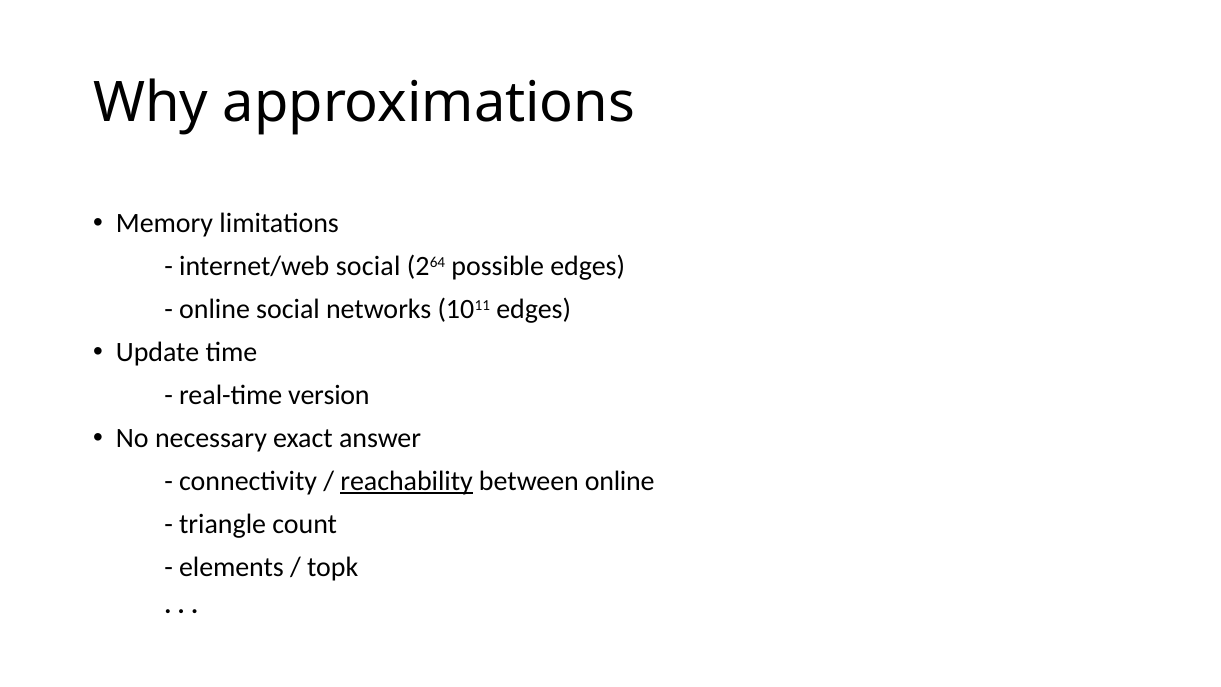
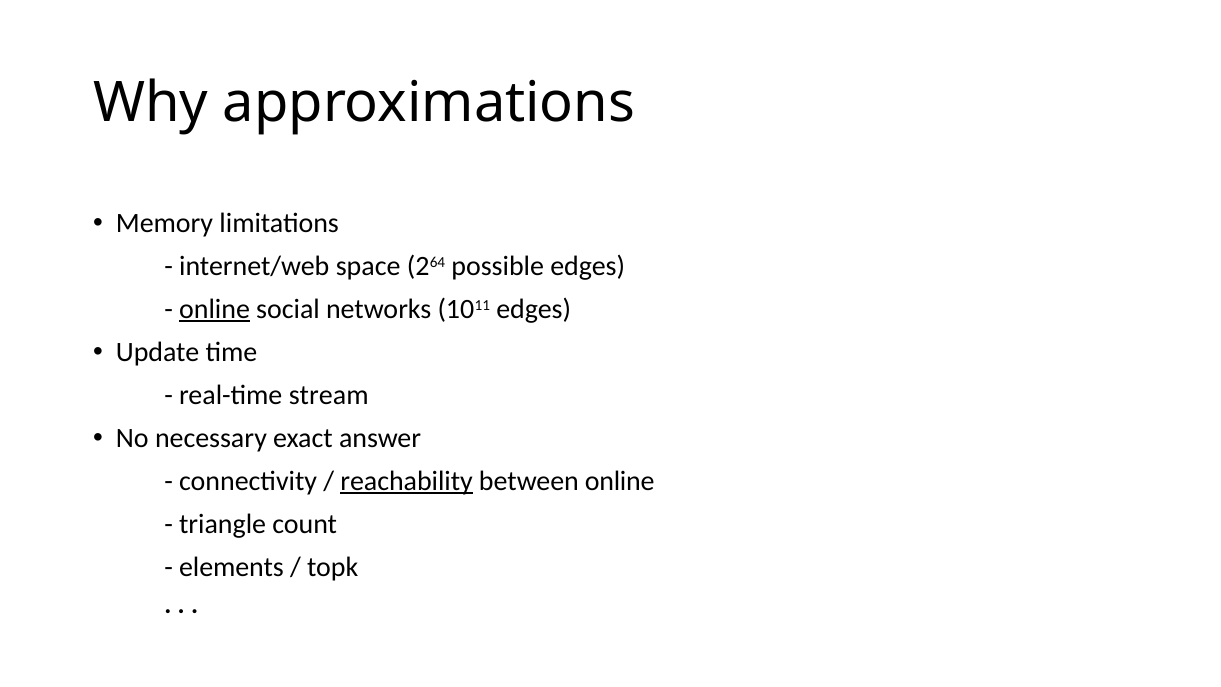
internet/web social: social -> space
online at (215, 309) underline: none -> present
version: version -> stream
